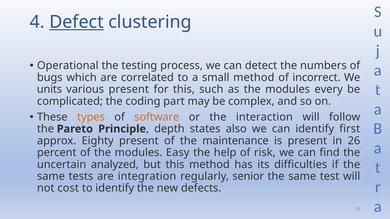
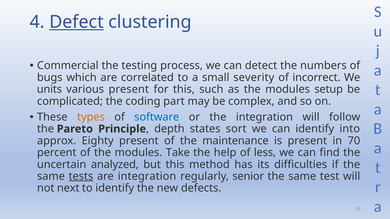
Operational: Operational -> Commercial
small method: method -> severity
every: every -> setup
software colour: orange -> blue
the interaction: interaction -> integration
also: also -> sort
first: first -> into
26: 26 -> 70
Easy: Easy -> Take
risk: risk -> less
tests underline: none -> present
cost: cost -> next
